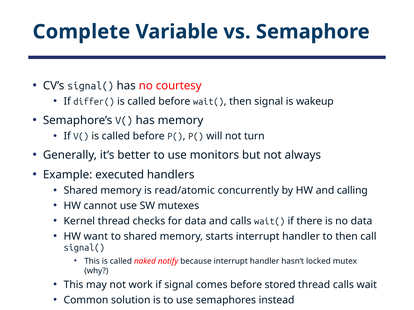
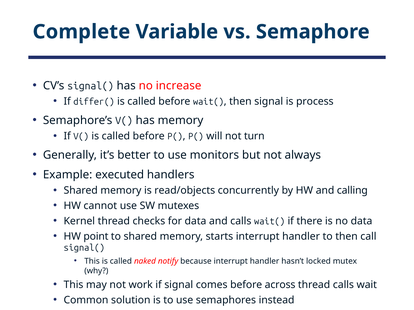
courtesy: courtesy -> increase
wakeup: wakeup -> process
read/atomic: read/atomic -> read/objects
want: want -> point
stored: stored -> across
